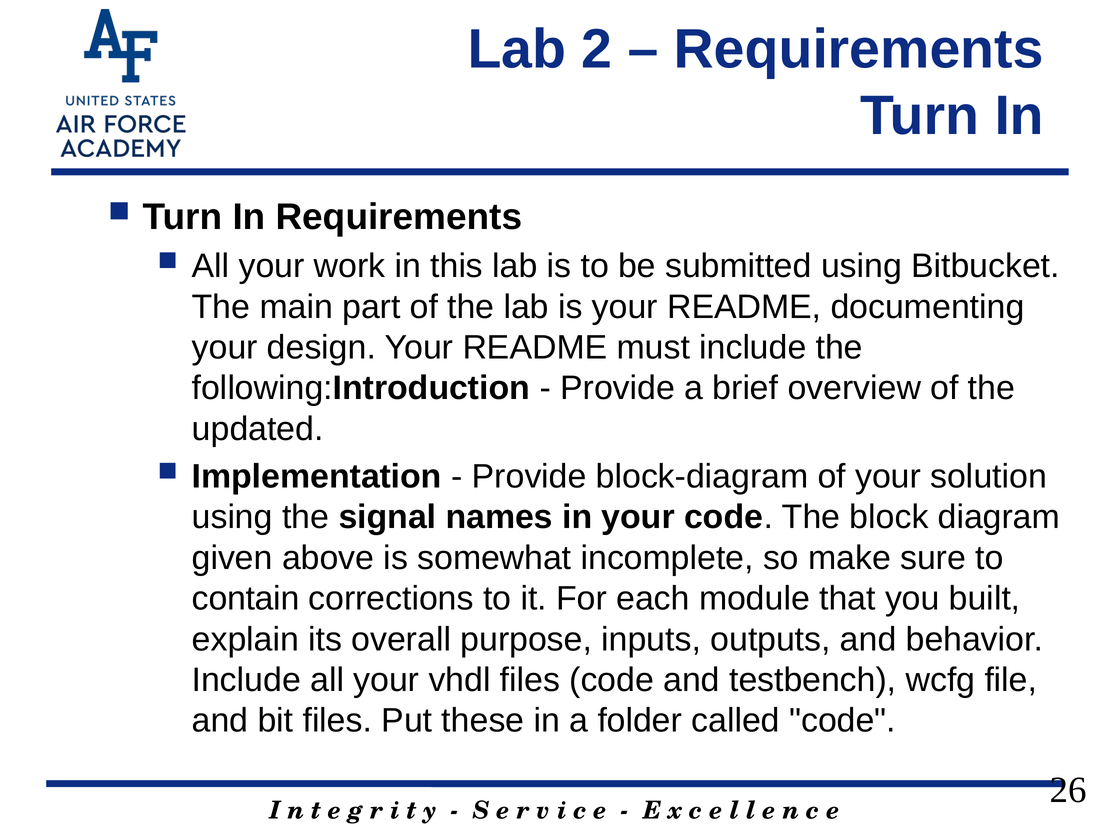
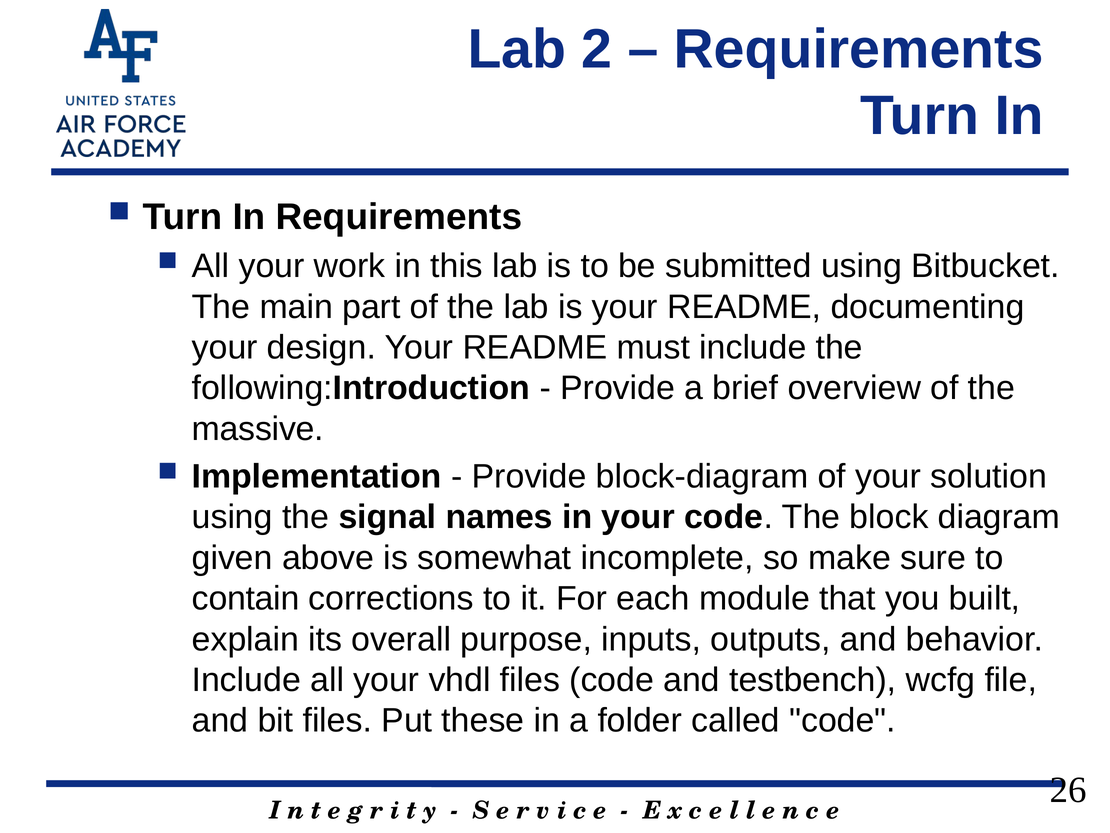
updated: updated -> massive
